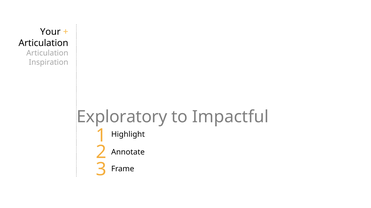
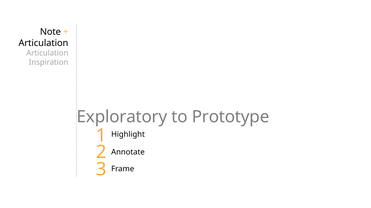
Your: Your -> Note
Impactful: Impactful -> Prototype
